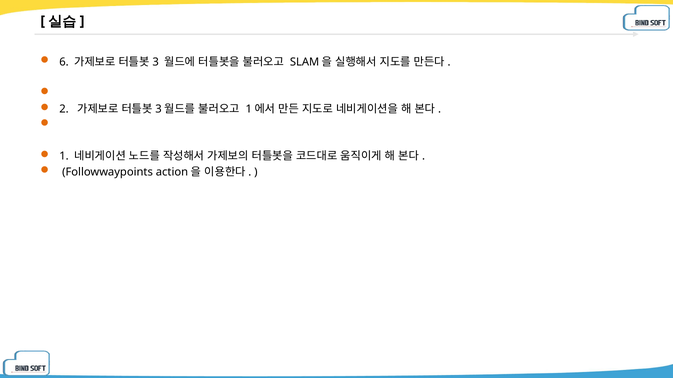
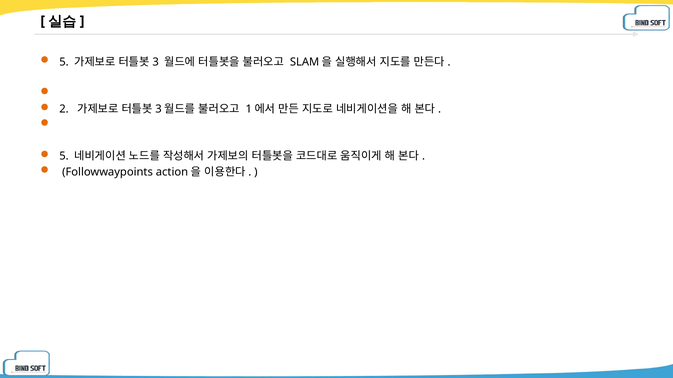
6 at (64, 62): 6 -> 5
1 at (64, 156): 1 -> 5
